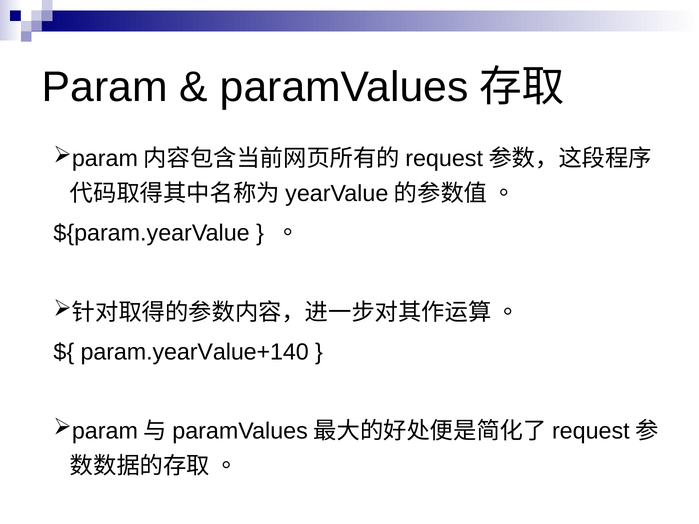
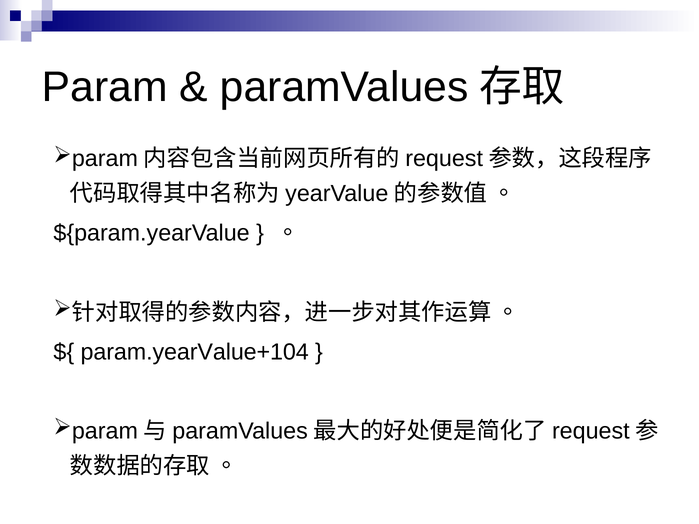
param.yearValue+140: param.yearValue+140 -> param.yearValue+104
